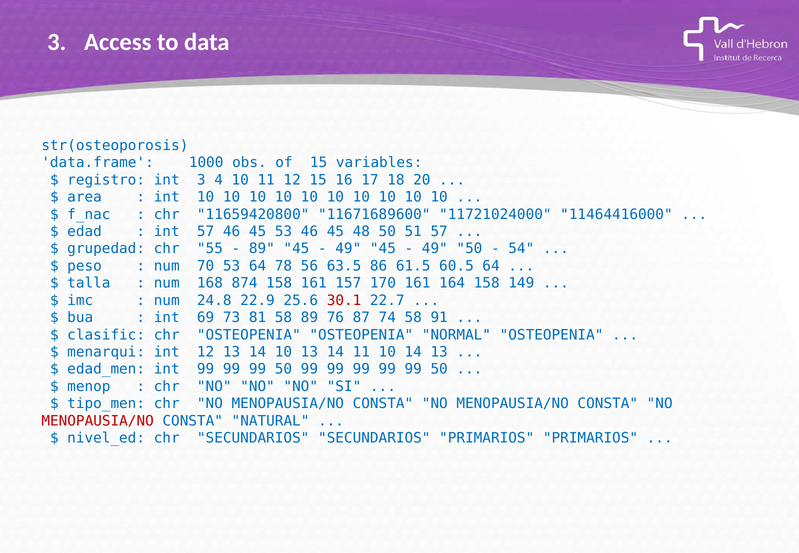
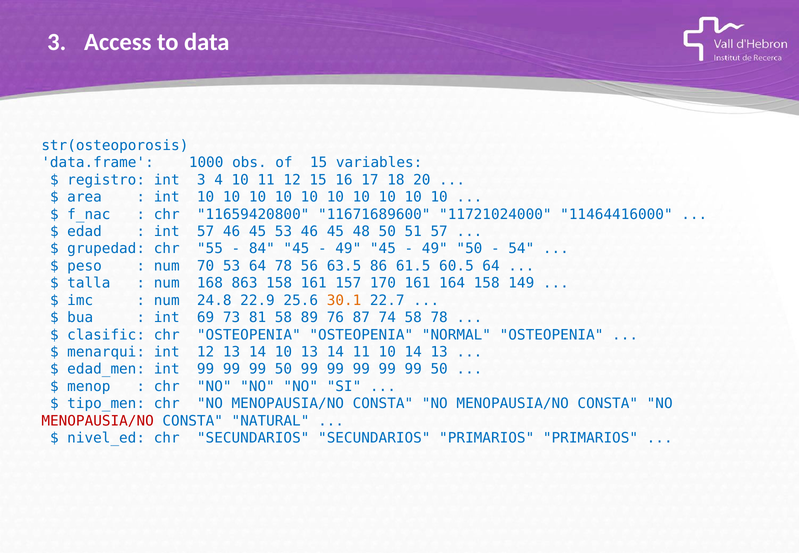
89 at (262, 249): 89 -> 84
874: 874 -> 863
30.1 colour: red -> orange
58 91: 91 -> 78
